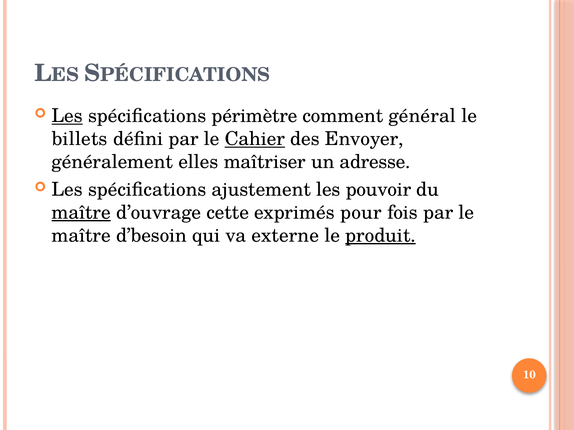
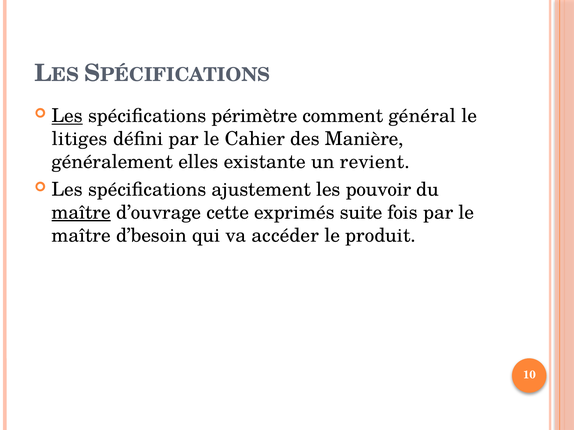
billets: billets -> litiges
Cahier underline: present -> none
Envoyer: Envoyer -> Manière
maîtriser: maîtriser -> existante
adresse: adresse -> revient
pour: pour -> suite
externe: externe -> accéder
produit underline: present -> none
